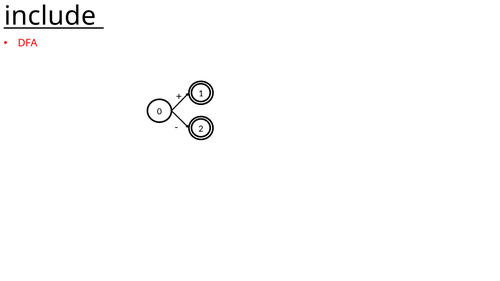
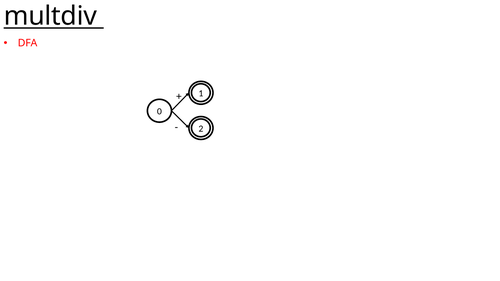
include: include -> multdiv
